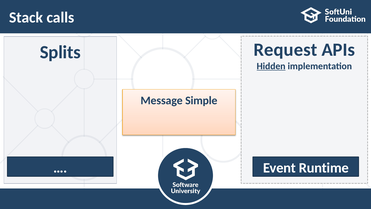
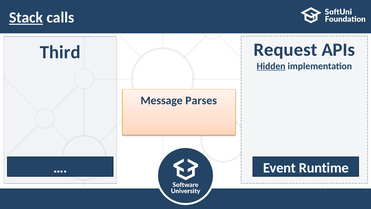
Stack underline: none -> present
Splits: Splits -> Third
Simple: Simple -> Parses
